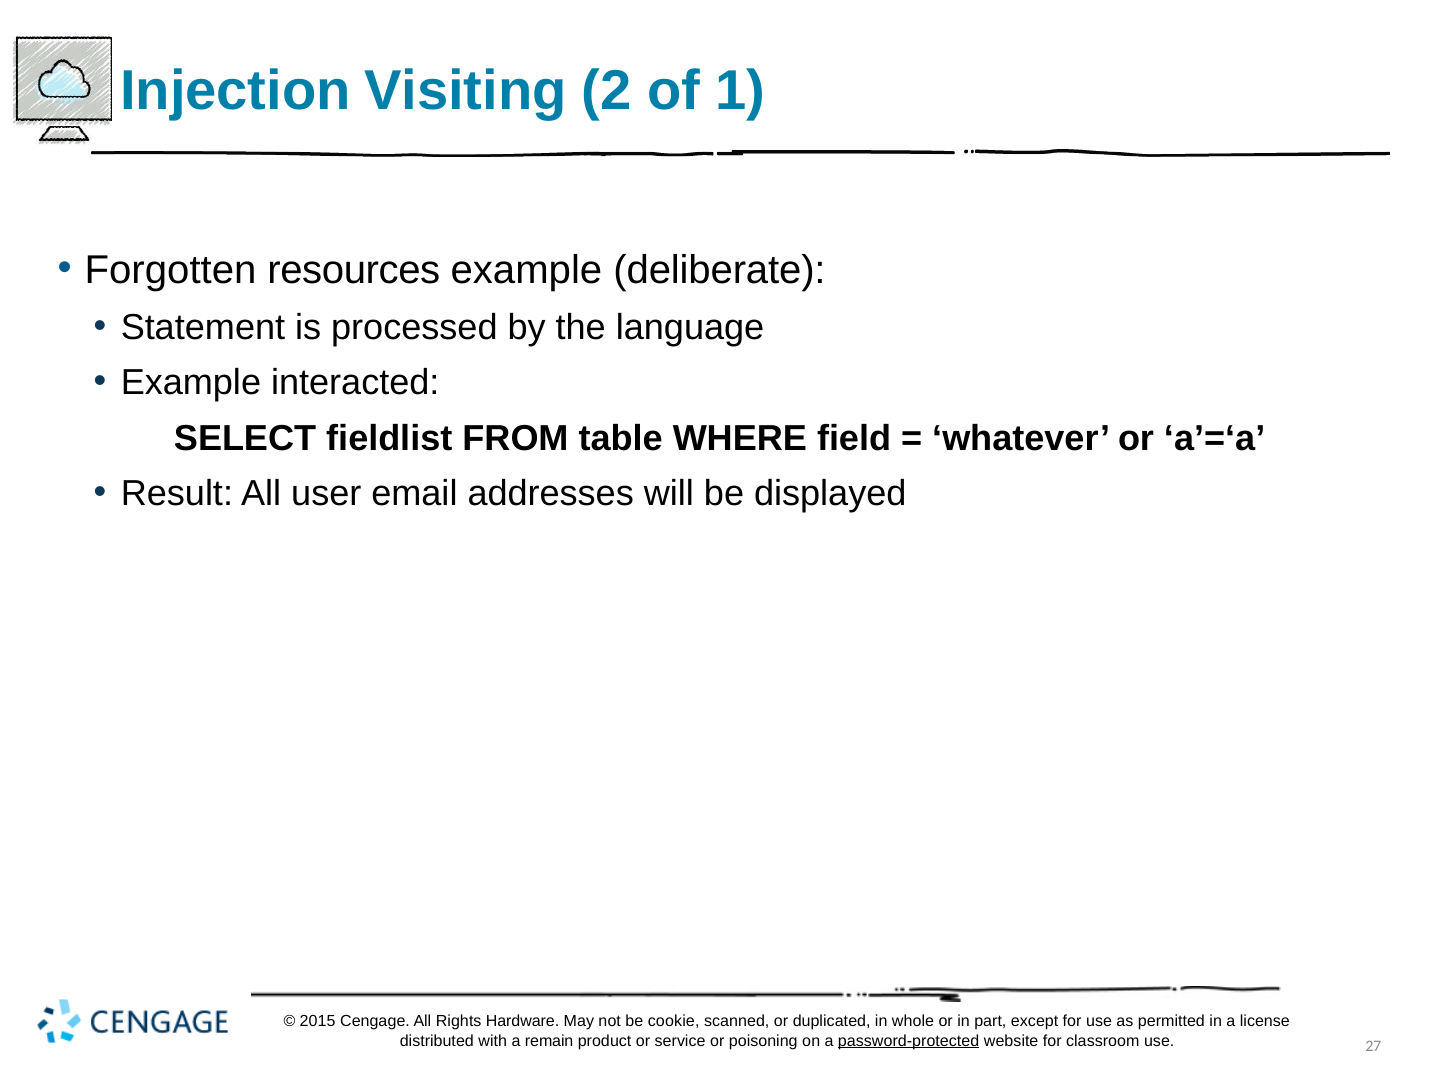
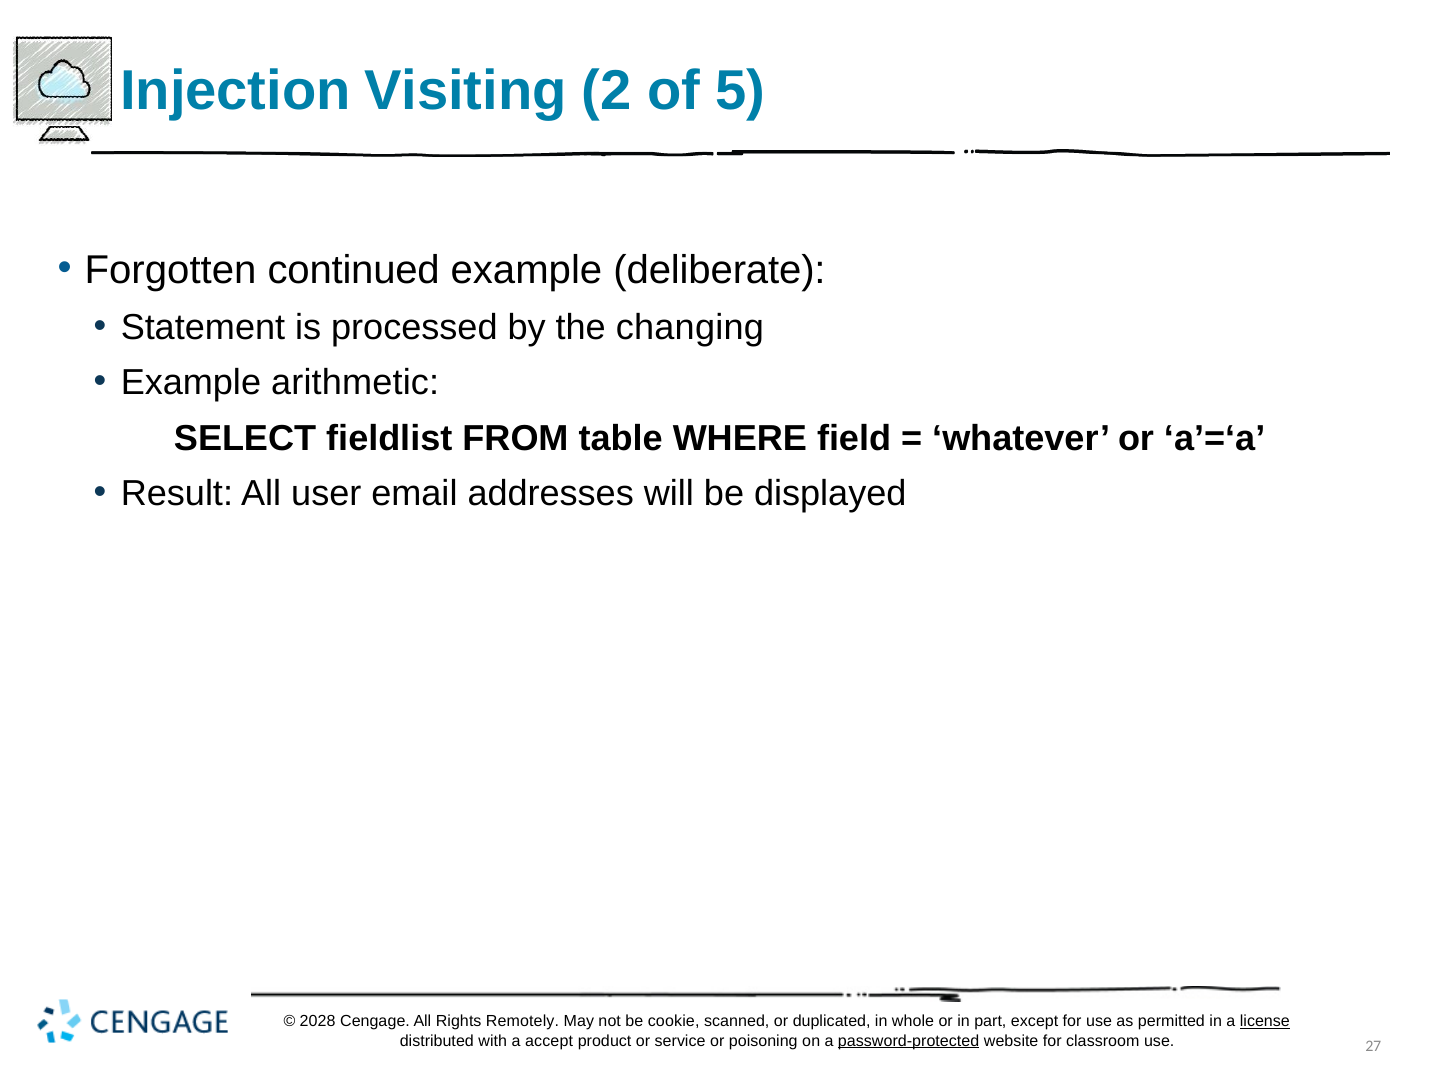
1: 1 -> 5
resources: resources -> continued
language: language -> changing
interacted: interacted -> arithmetic
2015: 2015 -> 2028
Hardware: Hardware -> Remotely
license underline: none -> present
remain: remain -> accept
